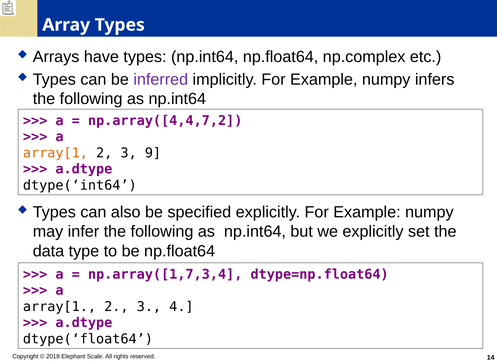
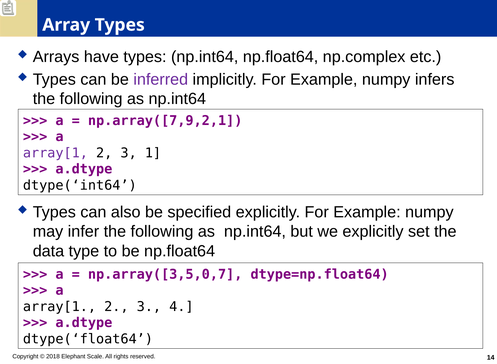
np.array([4,4,7,2: np.array([4,4,7,2 -> np.array([7,9,2,1
array[1 at (55, 153) colour: orange -> purple
9: 9 -> 1
np.array([1,7,3,4: np.array([1,7,3,4 -> np.array([3,5,0,7
